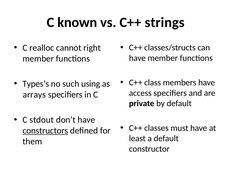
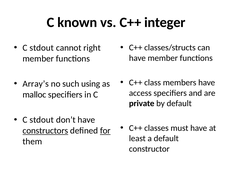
strings: strings -> integer
realloc at (42, 48): realloc -> stdout
Types’s: Types’s -> Array’s
arrays: arrays -> malloc
for underline: none -> present
